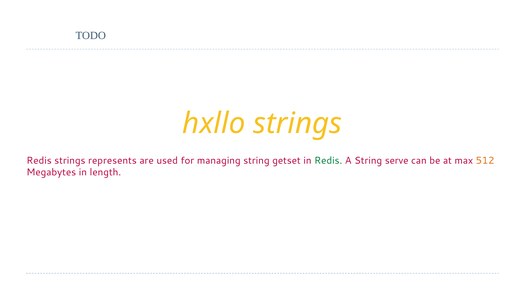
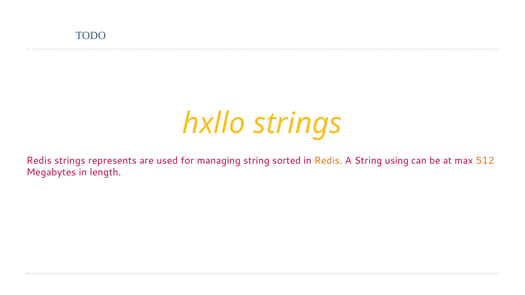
getset: getset -> sorted
Redis at (328, 161) colour: green -> orange
serve: serve -> using
